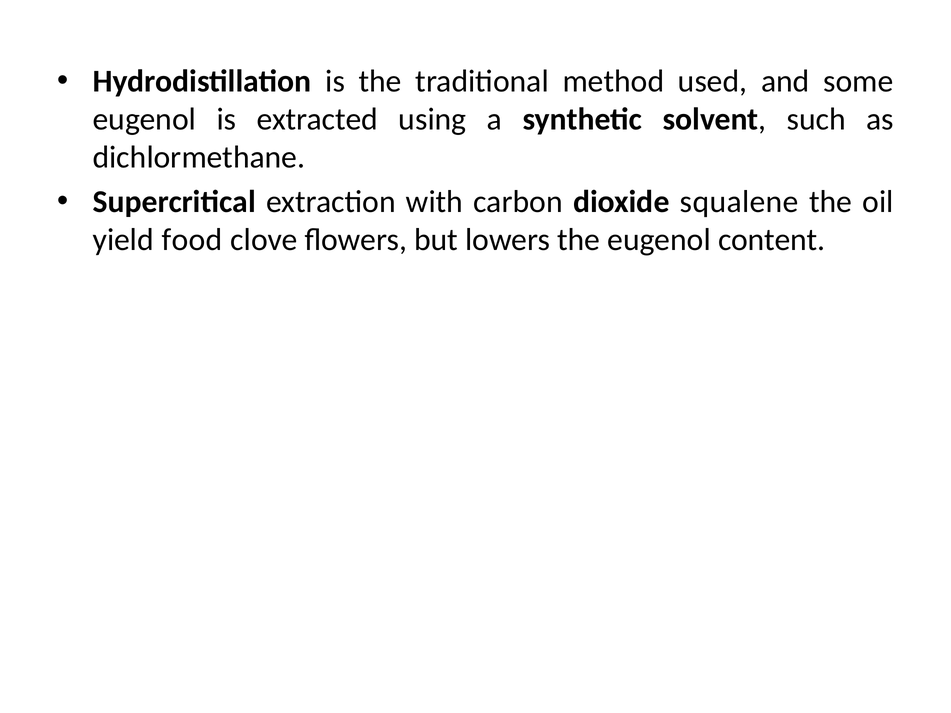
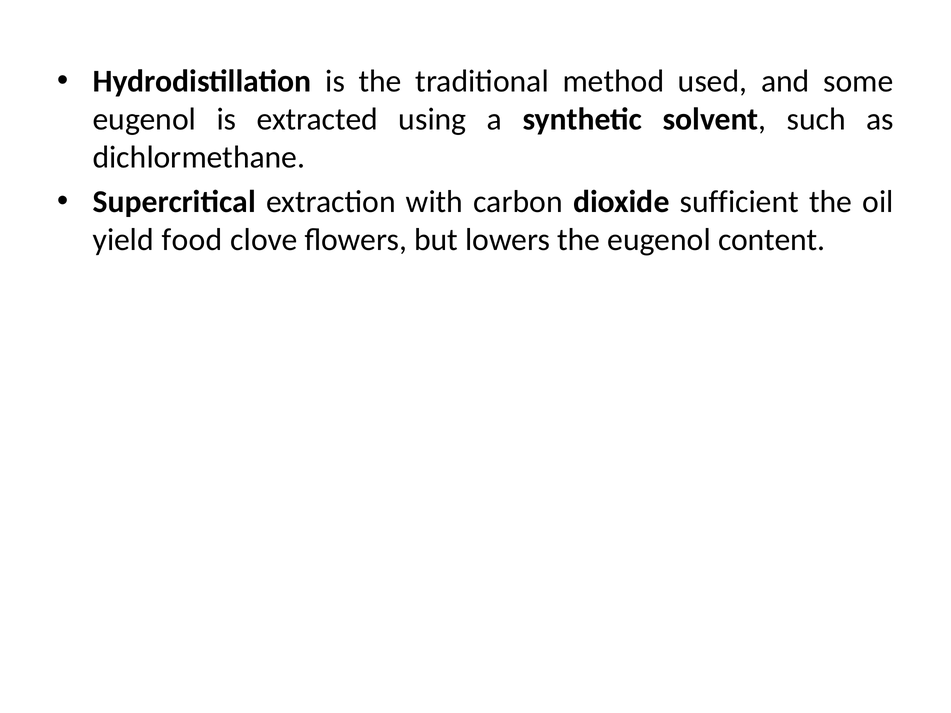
squalene: squalene -> sufficient
